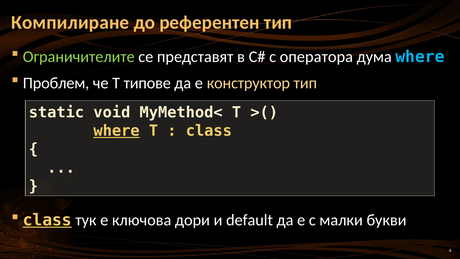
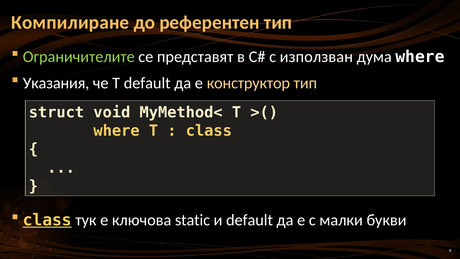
оператора: оператора -> използван
where at (420, 57) colour: light blue -> white
Проблем: Проблем -> Указания
Т типове: типове -> default
static: static -> struct
where at (117, 131) underline: present -> none
дори: дори -> static
